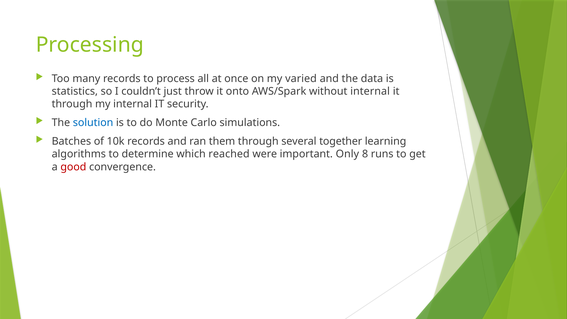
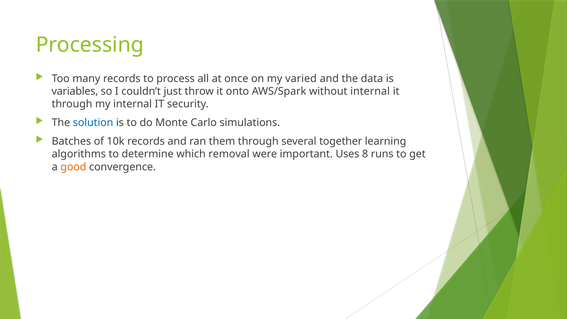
statistics: statistics -> variables
reached: reached -> removal
Only: Only -> Uses
good colour: red -> orange
